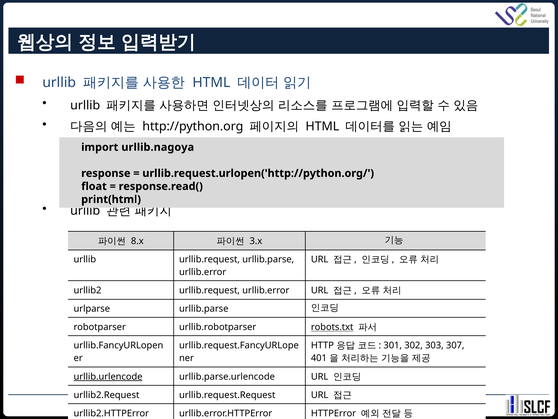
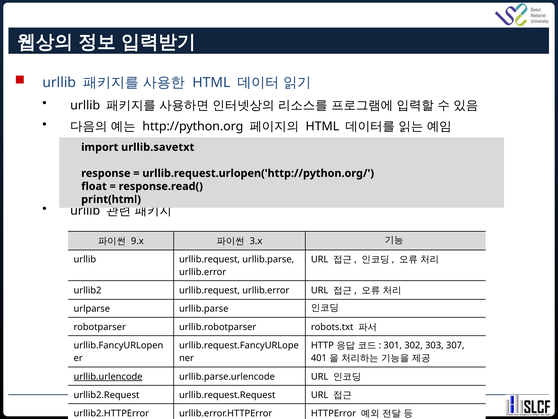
urllib.nagoya: urllib.nagoya -> urllib.savetxt
8.x: 8.x -> 9.x
robots.txt underline: present -> none
